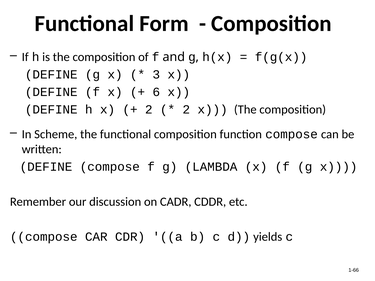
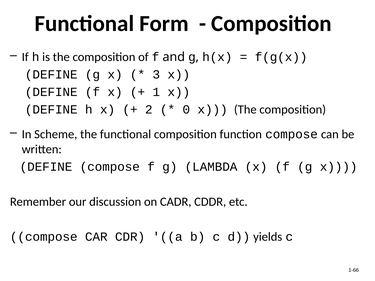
6: 6 -> 1
2 at (186, 110): 2 -> 0
